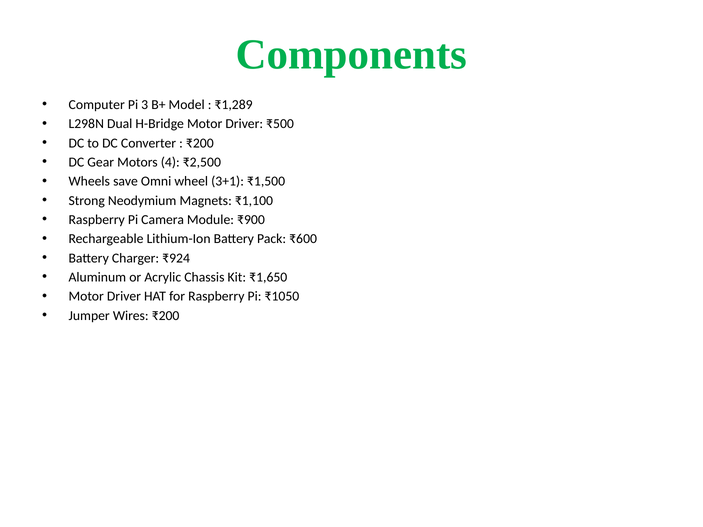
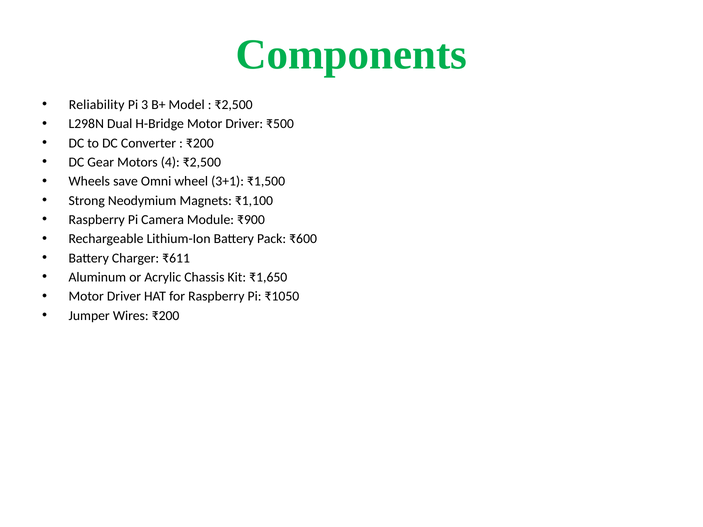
Computer: Computer -> Reliability
₹1,289 at (234, 105): ₹1,289 -> ₹2,500
₹924: ₹924 -> ₹611
